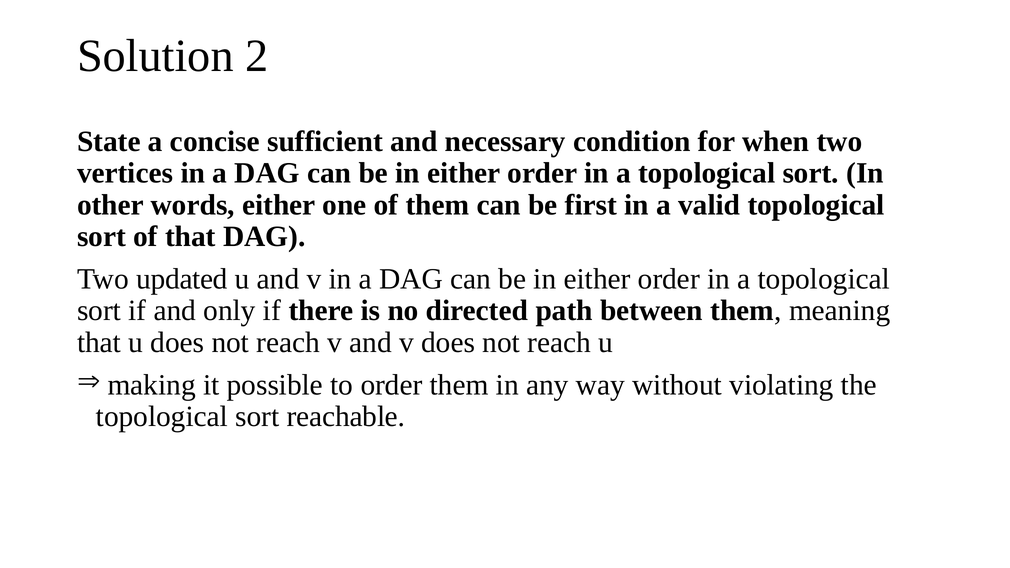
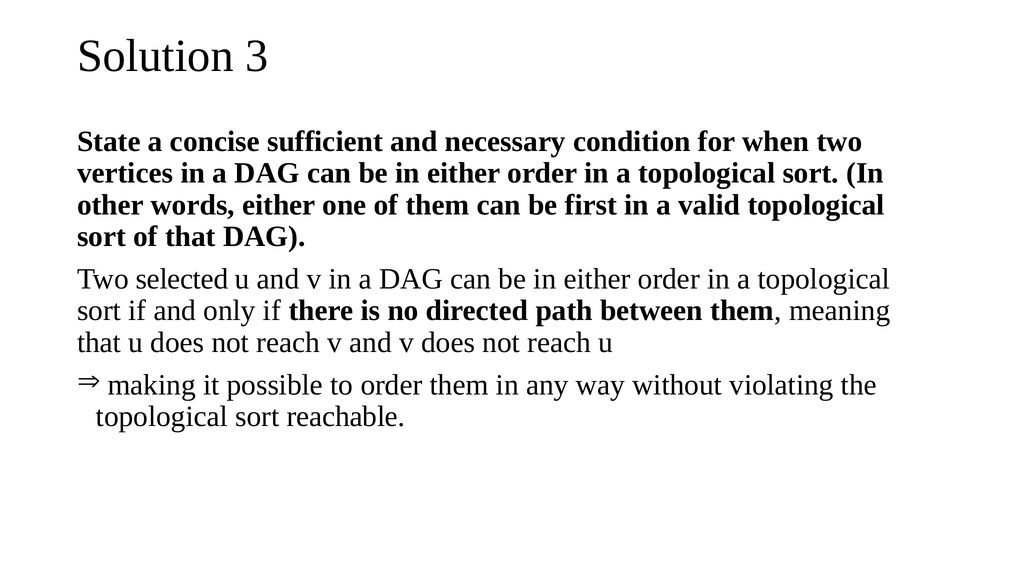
2: 2 -> 3
updated: updated -> selected
